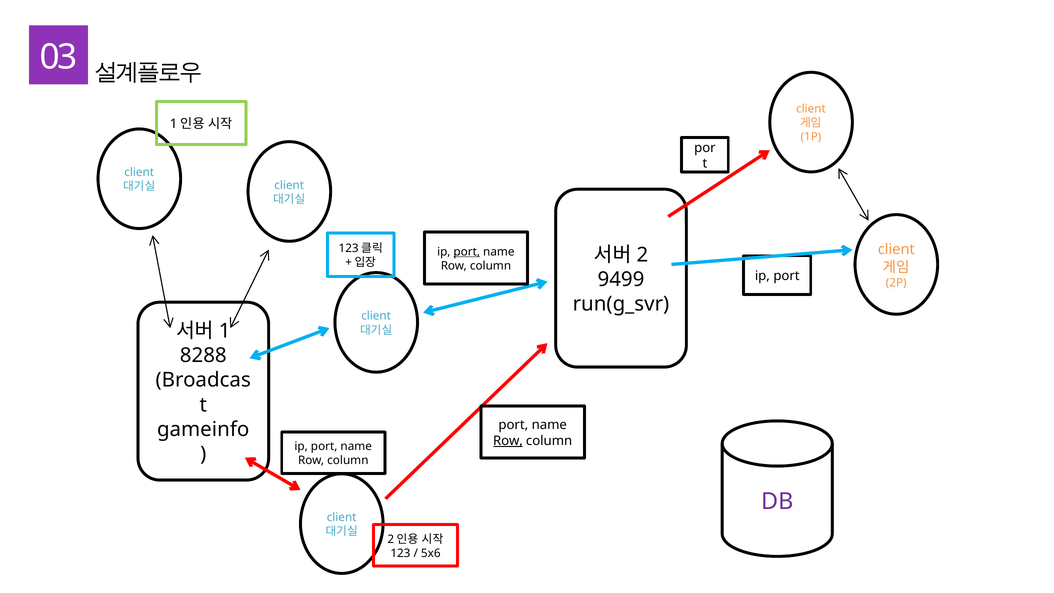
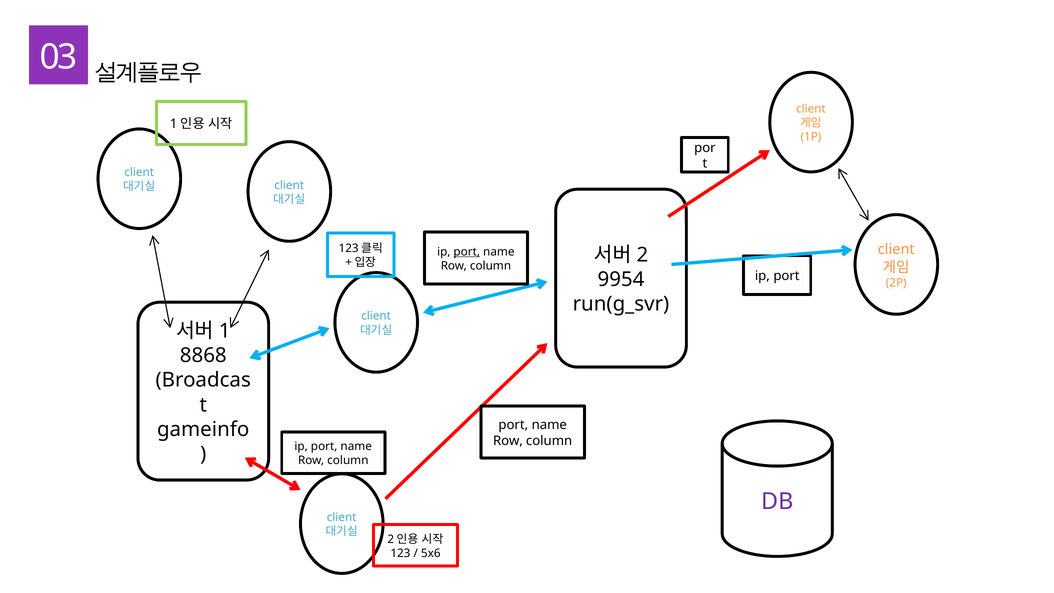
9499: 9499 -> 9954
8288: 8288 -> 8868
Row at (508, 441) underline: present -> none
